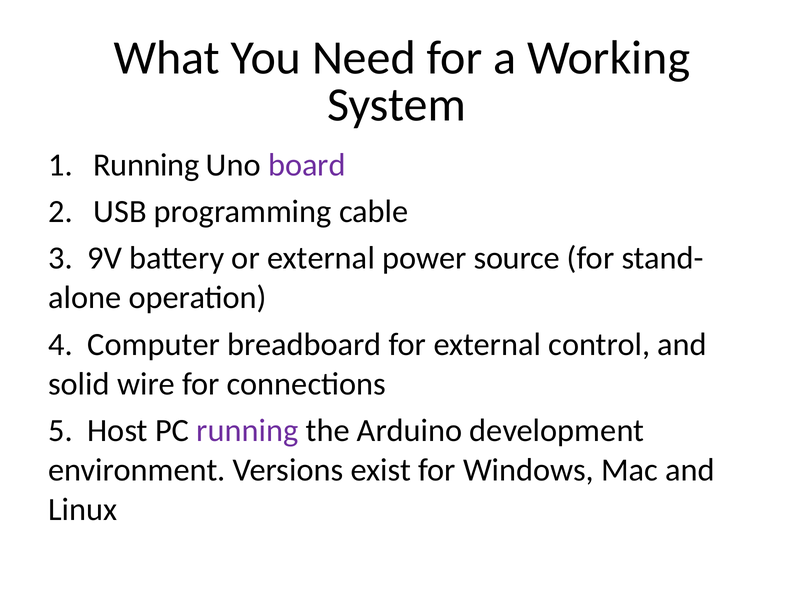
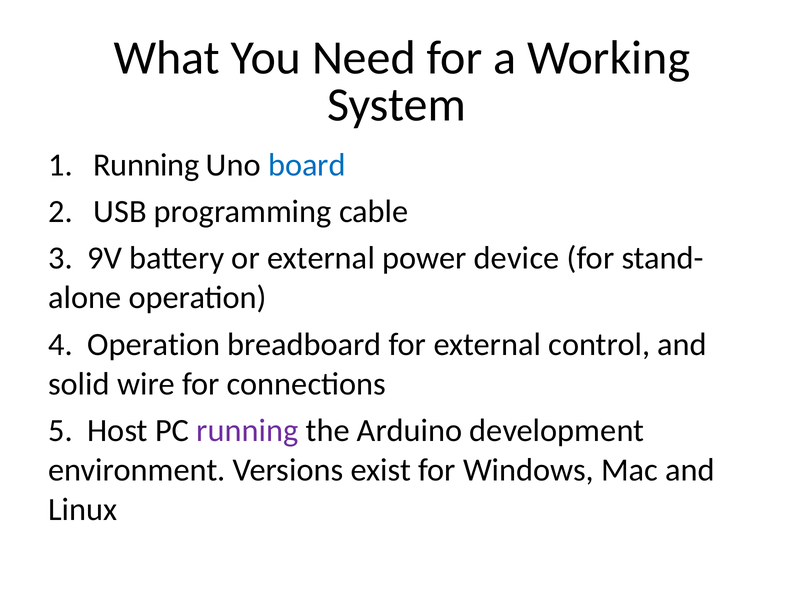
board colour: purple -> blue
source: source -> device
4 Computer: Computer -> Operation
